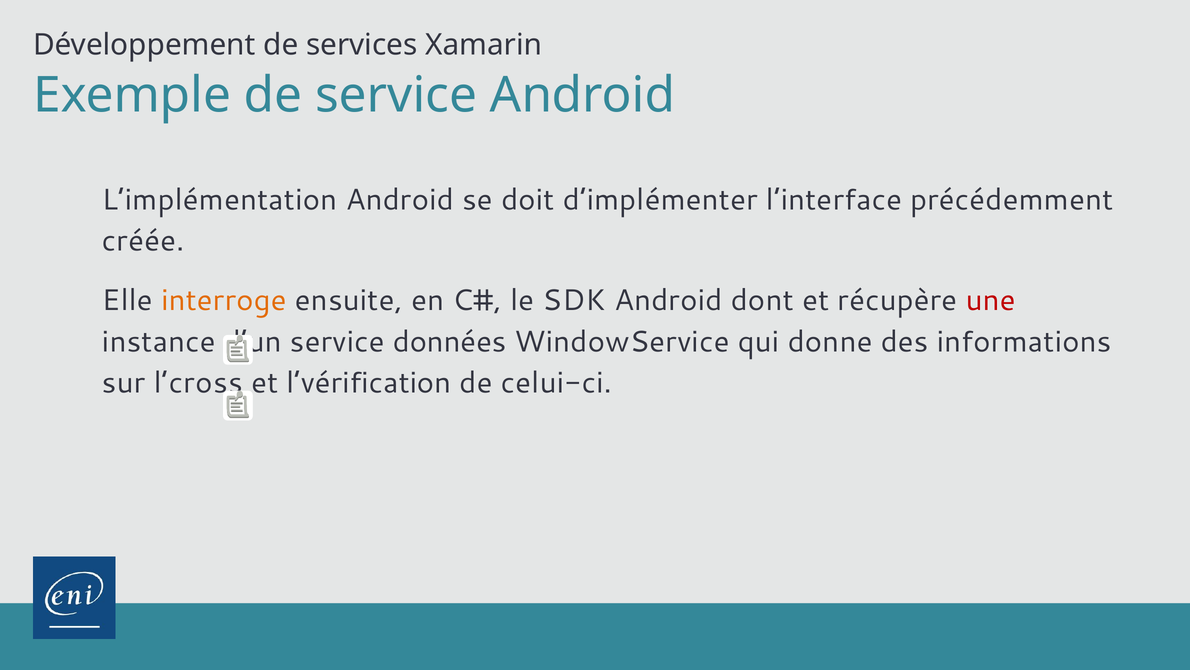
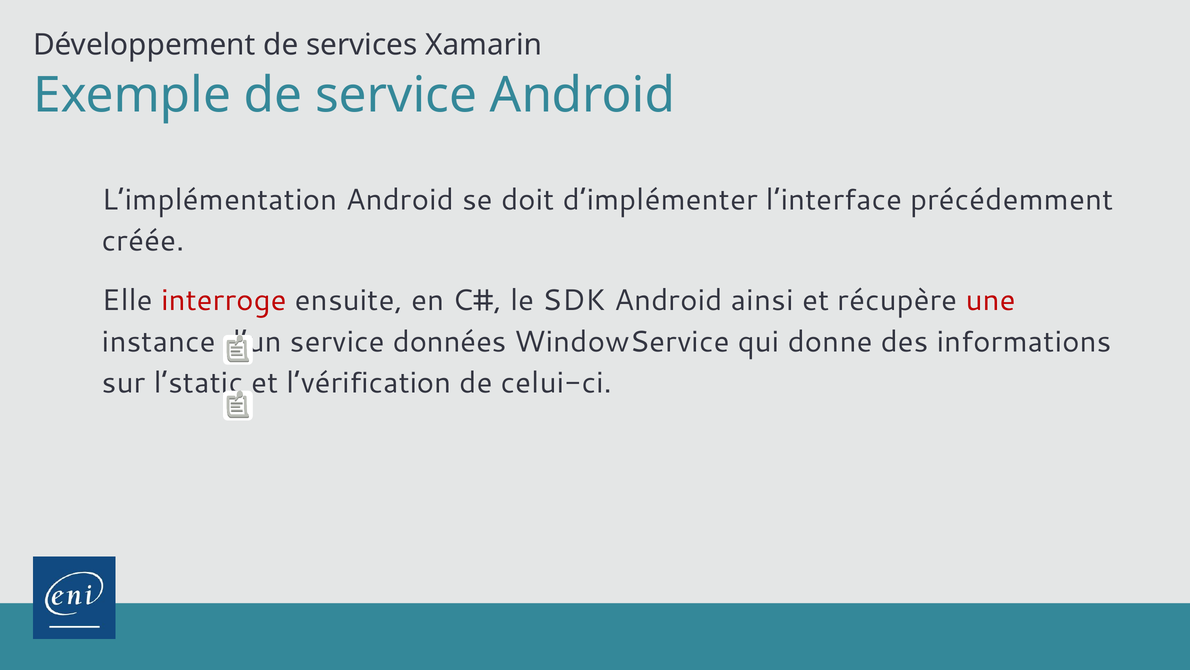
interroge colour: orange -> red
dont: dont -> ainsi
l’cross: l’cross -> l’static
